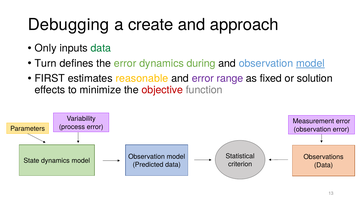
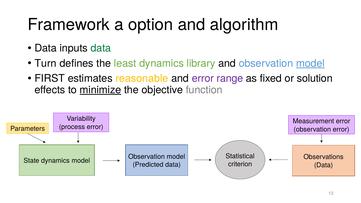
Debugging: Debugging -> Framework
create: create -> option
approach: approach -> algorithm
Only at (46, 48): Only -> Data
the error: error -> least
during: during -> library
minimize underline: none -> present
objective colour: red -> black
